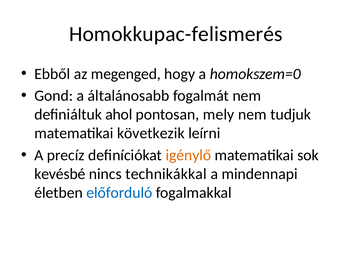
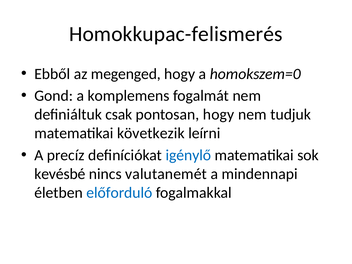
általánosabb: általánosabb -> komplemens
ahol: ahol -> csak
pontosan mely: mely -> hogy
igénylő colour: orange -> blue
technikákkal: technikákkal -> valutanemét
